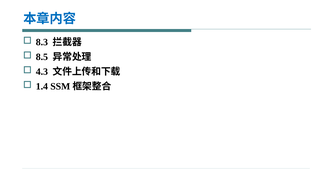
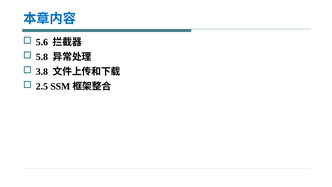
8.3: 8.3 -> 5.6
8.5: 8.5 -> 5.8
4.3: 4.3 -> 3.8
1.4: 1.4 -> 2.5
